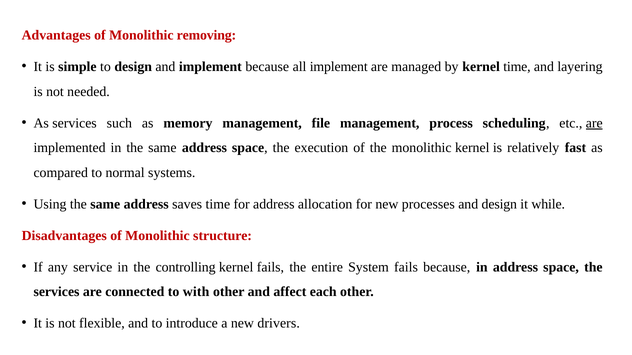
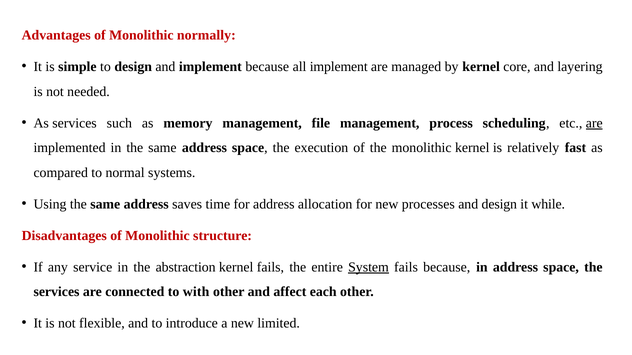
removing: removing -> normally
kernel time: time -> core
controlling: controlling -> abstraction
System underline: none -> present
drivers: drivers -> limited
